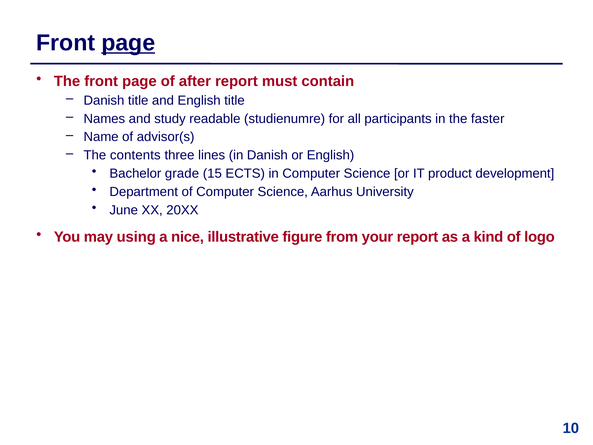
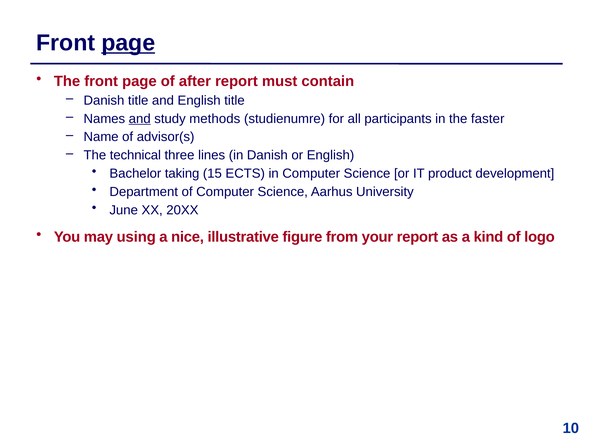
and at (140, 119) underline: none -> present
readable: readable -> methods
contents: contents -> technical
grade: grade -> taking
